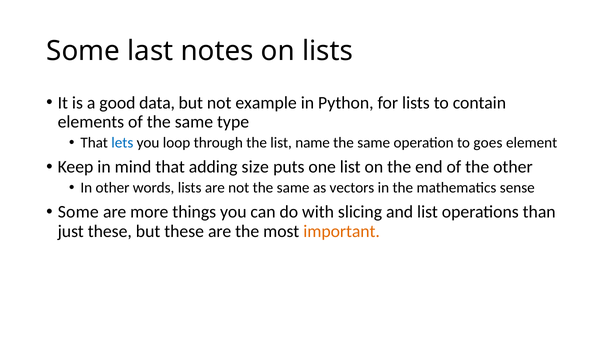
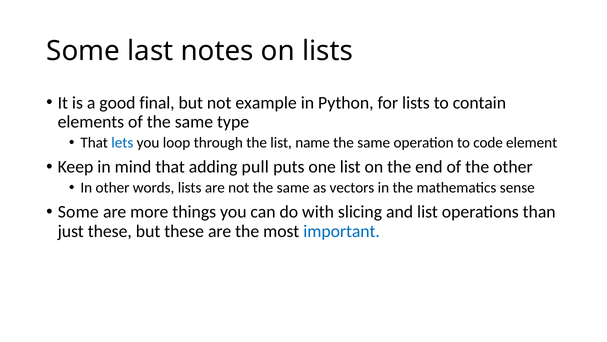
data: data -> final
goes: goes -> code
size: size -> pull
important colour: orange -> blue
